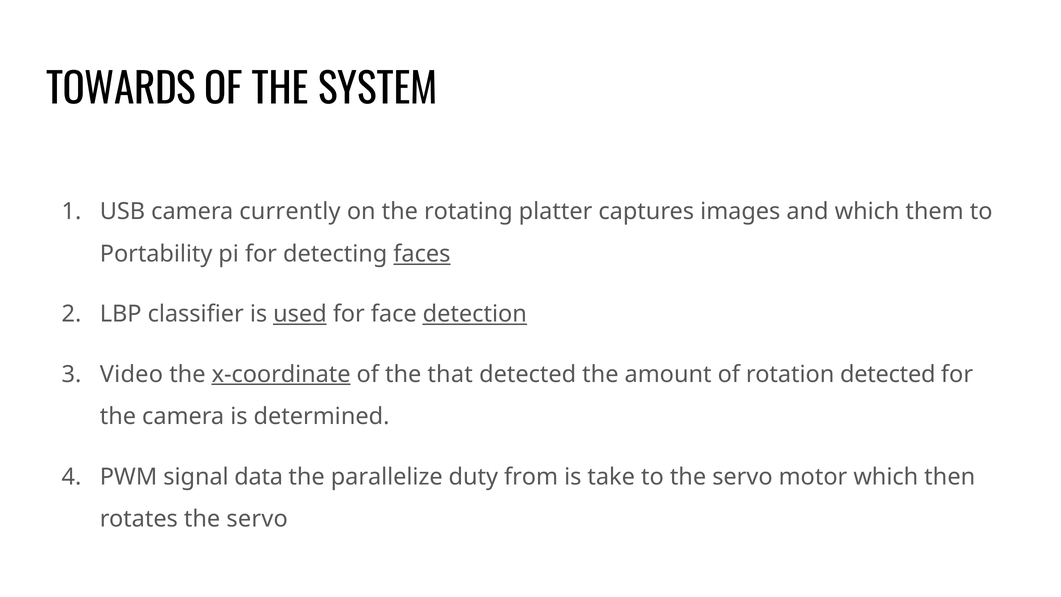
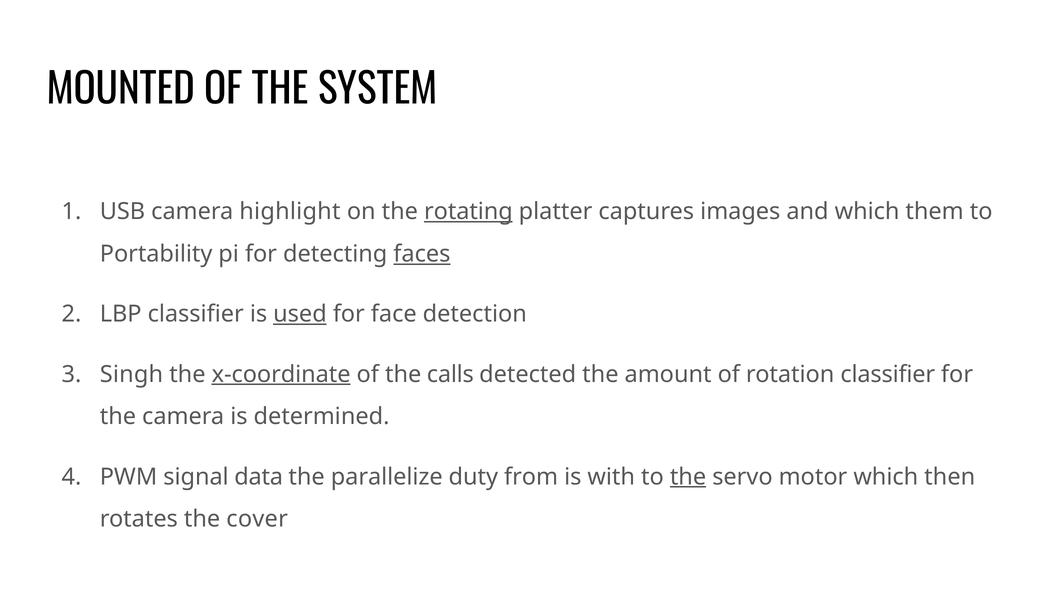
TOWARDS: TOWARDS -> MOUNTED
currently: currently -> highlight
rotating underline: none -> present
detection underline: present -> none
Video: Video -> Singh
that: that -> calls
rotation detected: detected -> classifier
take: take -> with
the at (688, 477) underline: none -> present
rotates the servo: servo -> cover
